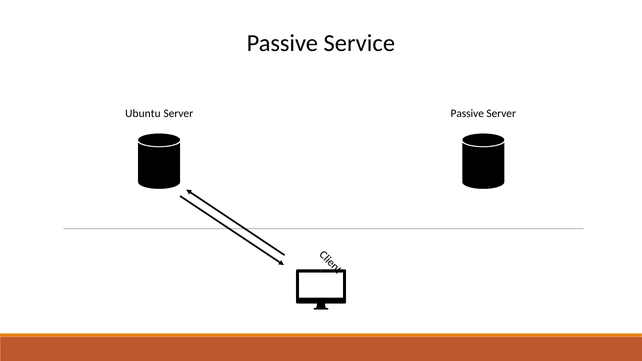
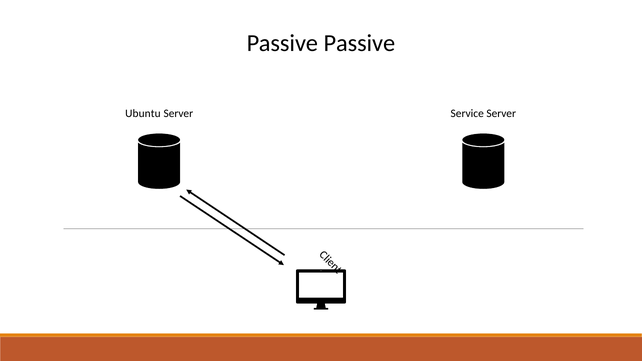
Passive Service: Service -> Passive
Server Passive: Passive -> Service
